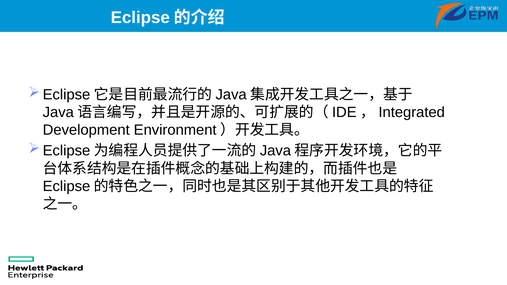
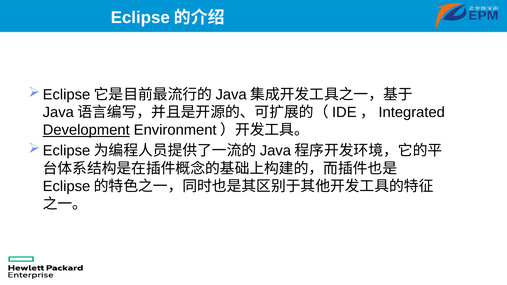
Development underline: none -> present
